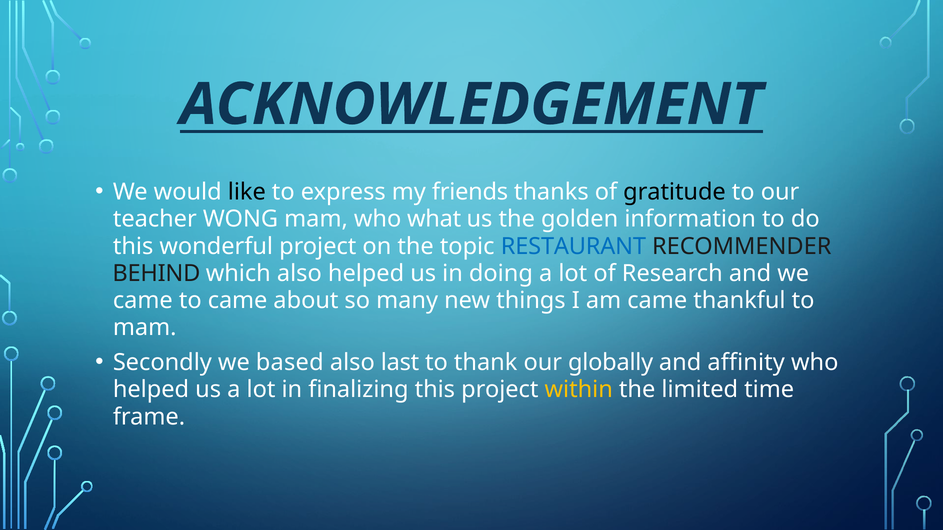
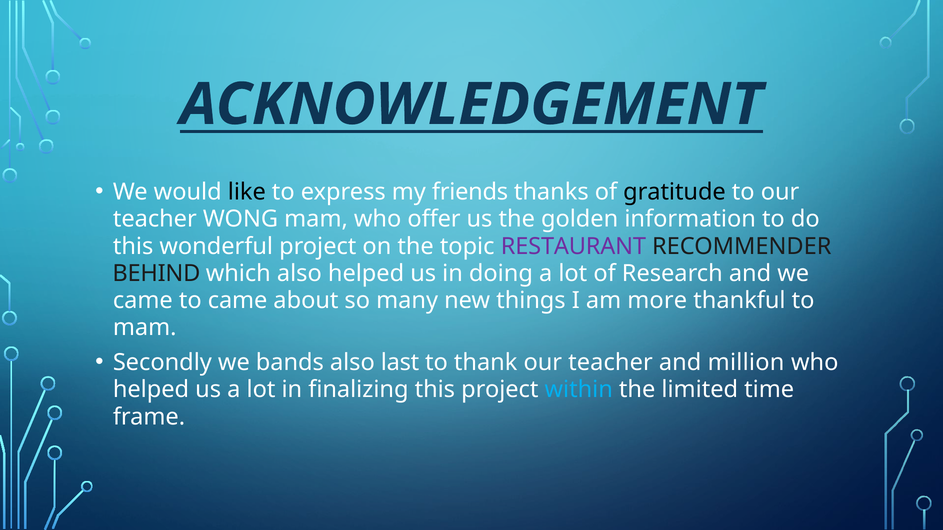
what: what -> offer
RESTAURANT colour: blue -> purple
am came: came -> more
based: based -> bands
thank our globally: globally -> teacher
affinity: affinity -> million
within colour: yellow -> light blue
